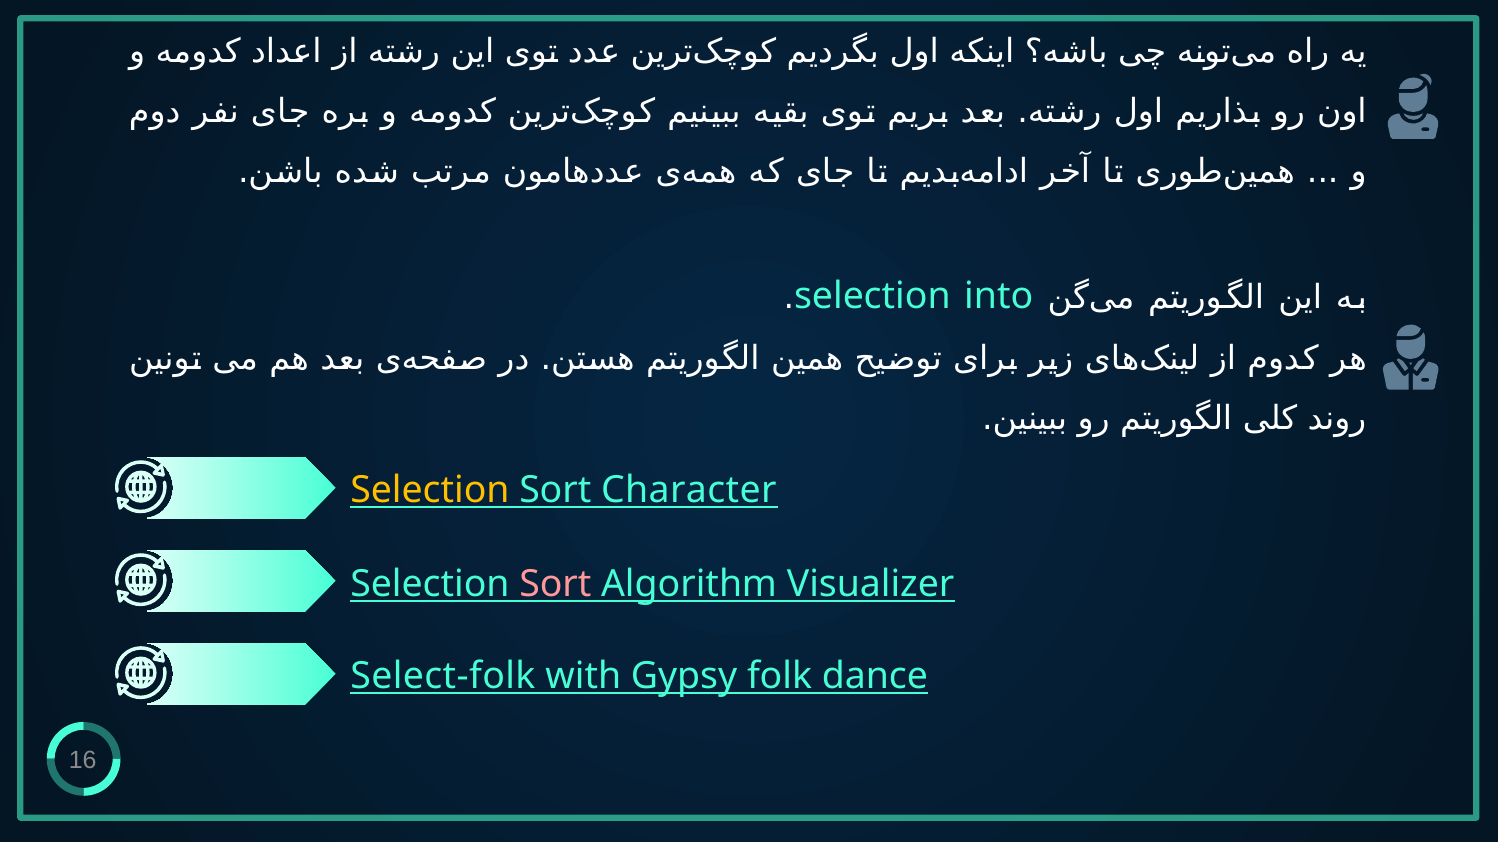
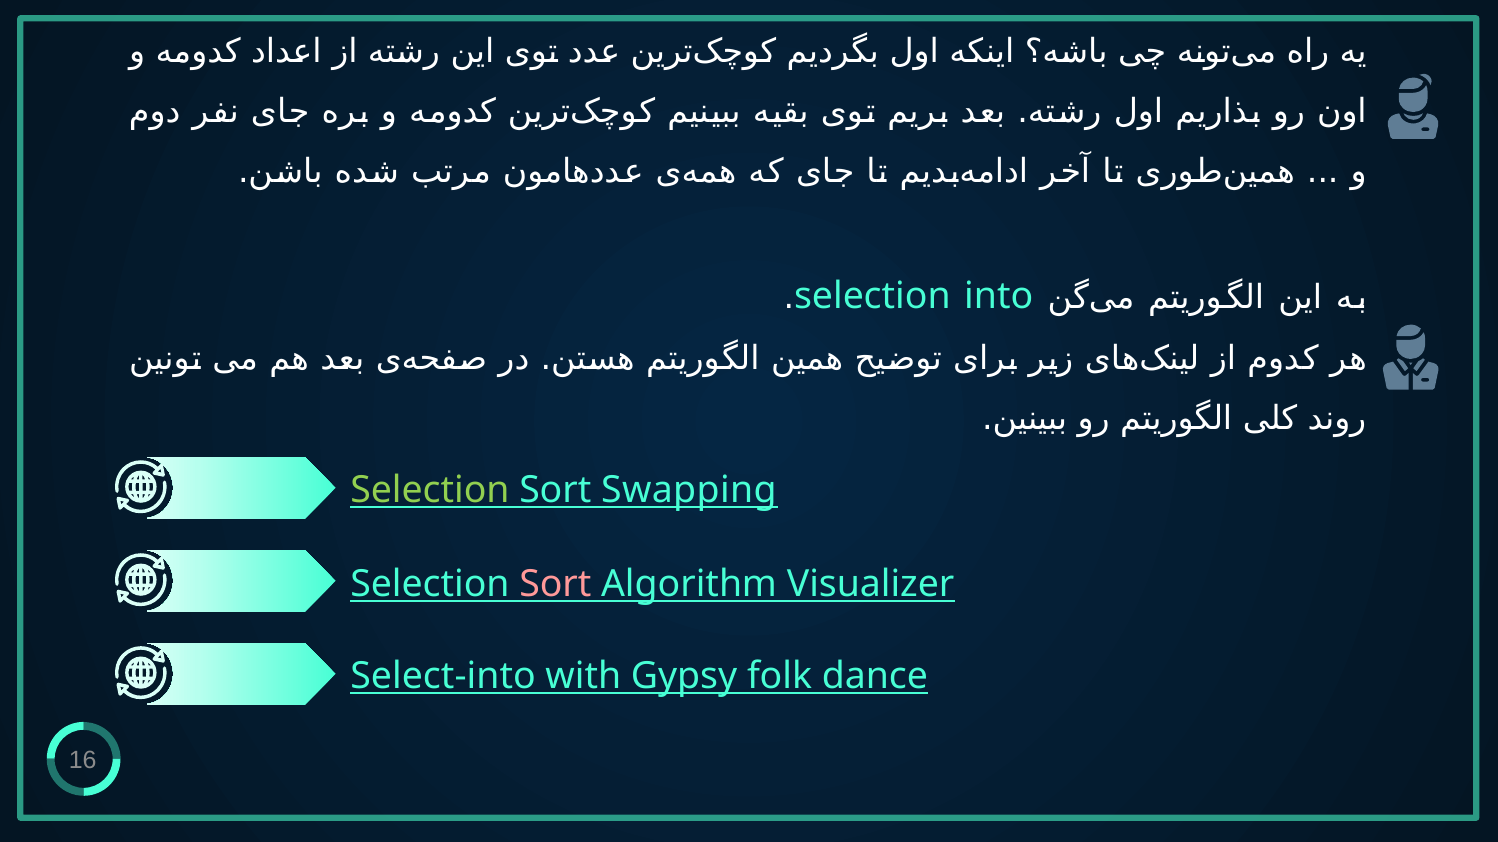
Selection at (430, 490) colour: yellow -> light green
Character: Character -> Swapping
Select-folk: Select-folk -> Select-into
